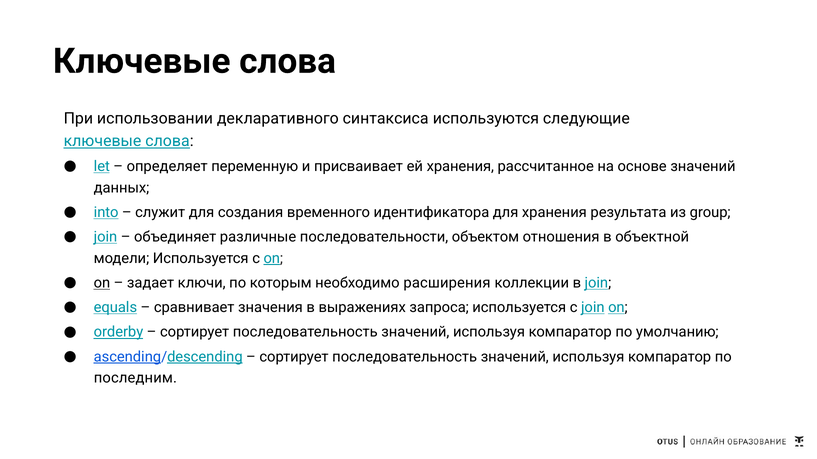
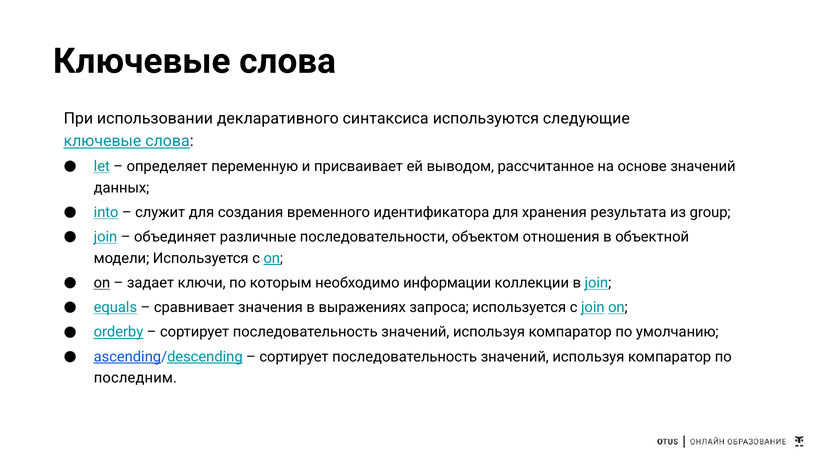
ей хранения: хранения -> выводом
расширения: расширения -> информации
